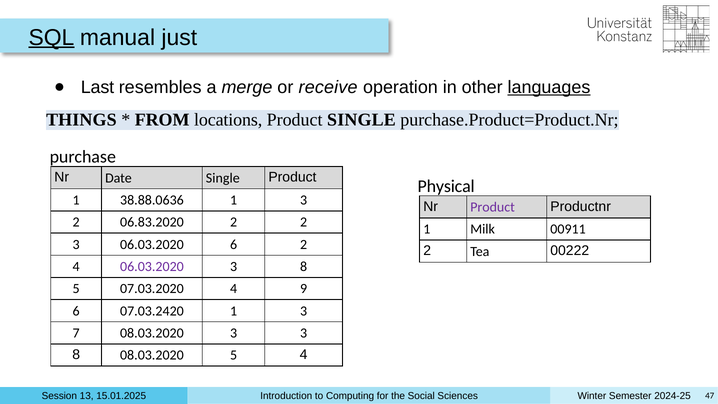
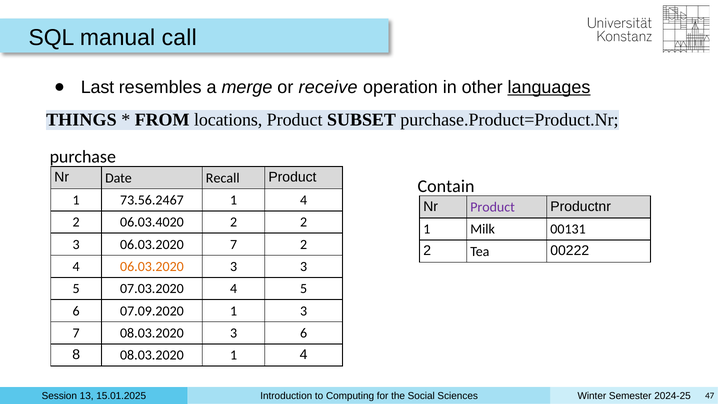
SQL underline: present -> none
just: just -> call
Product SINGLE: SINGLE -> SUBSET
Date Single: Single -> Recall
Physical: Physical -> Contain
38.88.0636: 38.88.0636 -> 73.56.2467
3 at (304, 200): 3 -> 4
06.83.2020: 06.83.2020 -> 06.03.4020
00911: 00911 -> 00131
06.03.2020 6: 6 -> 7
06.03.2020 at (152, 267) colour: purple -> orange
8 at (304, 267): 8 -> 3
4 9: 9 -> 5
07.03.2420: 07.03.2420 -> 07.09.2020
3 3: 3 -> 6
08.03.2020 5: 5 -> 1
